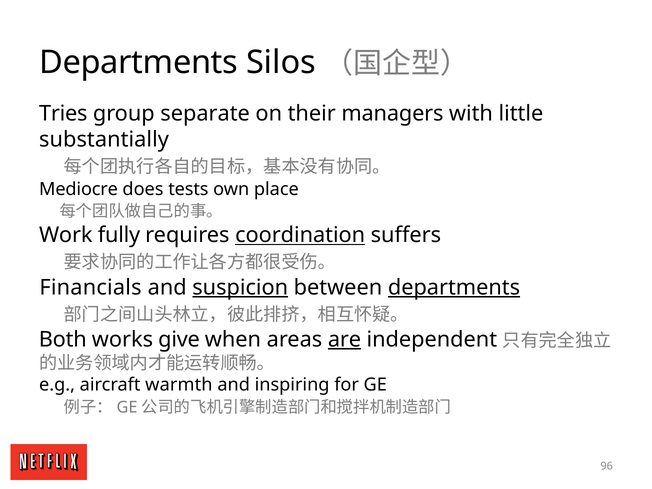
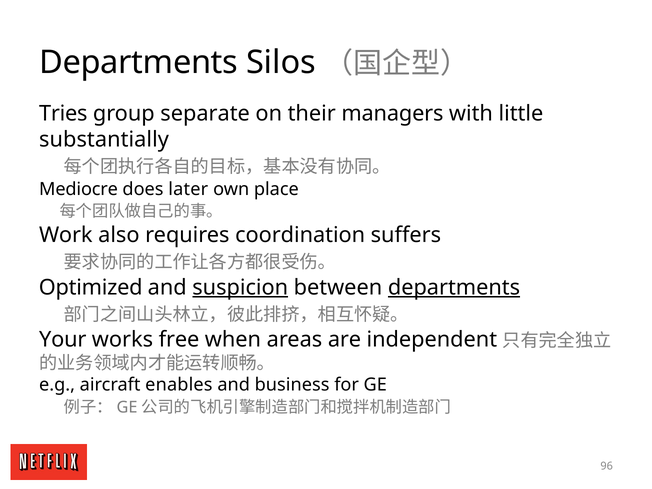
tests: tests -> later
fully: fully -> also
coordination underline: present -> none
Financials: Financials -> Optimized
Both: Both -> Your
give: give -> free
are underline: present -> none
warmth: warmth -> enables
inspiring: inspiring -> business
